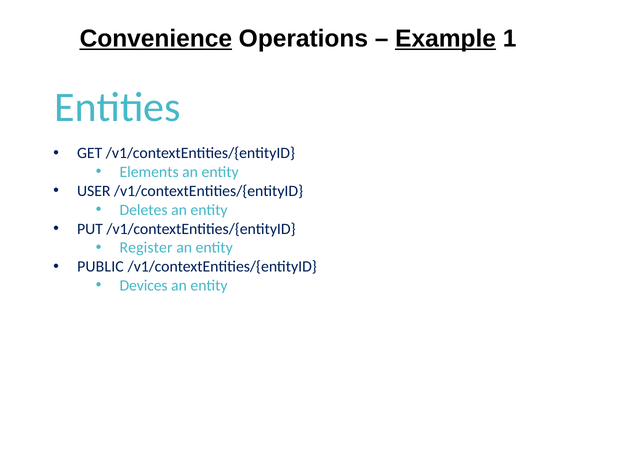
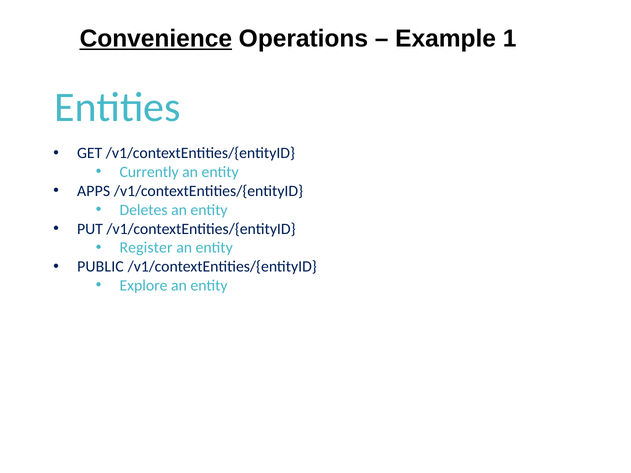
Example underline: present -> none
Elements: Elements -> Currently
USER: USER -> APPS
Devices: Devices -> Explore
